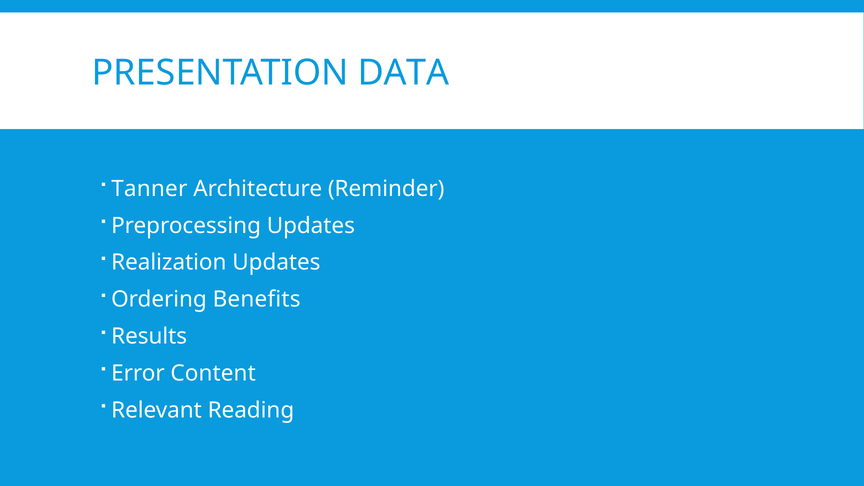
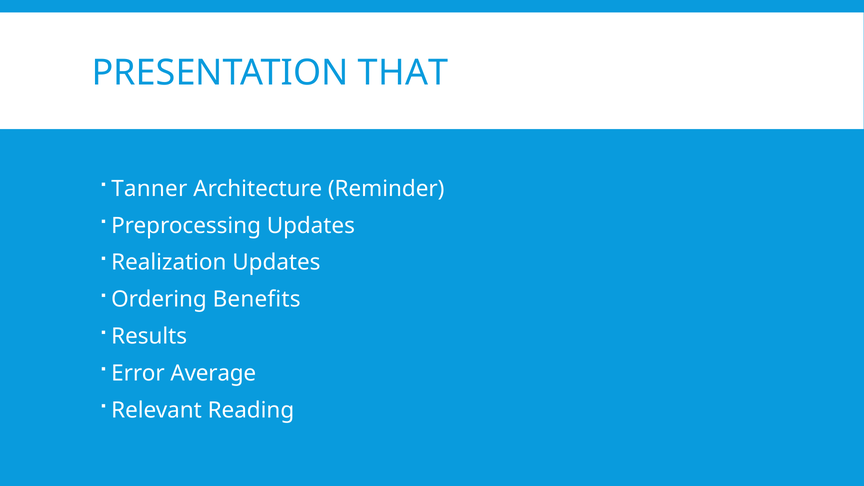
DATA: DATA -> THAT
Content: Content -> Average
